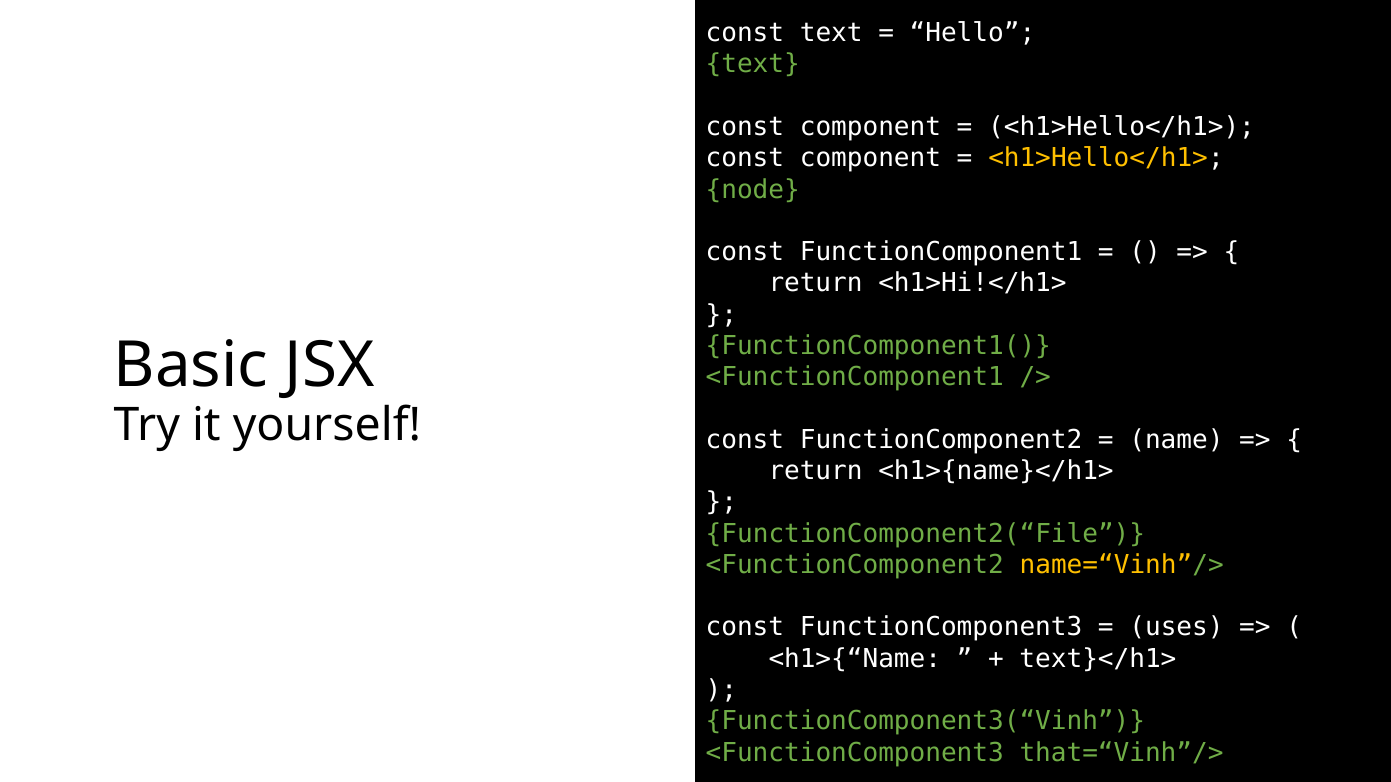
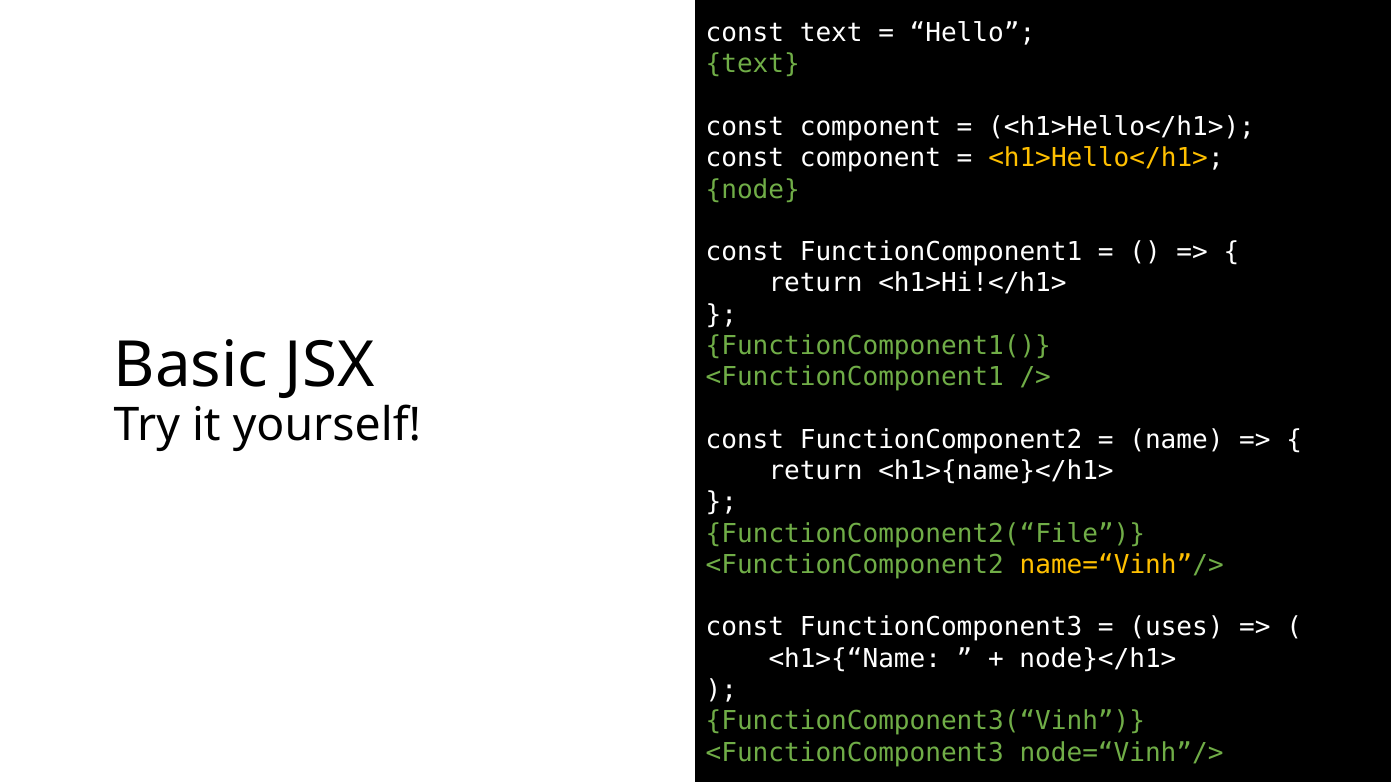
text}</h1>: text}</h1> -> node}</h1>
that=“Vinh”/>: that=“Vinh”/> -> node=“Vinh”/>
